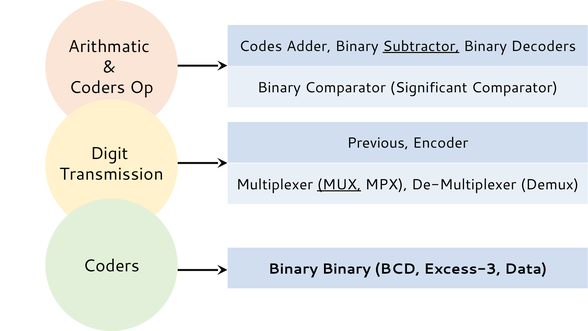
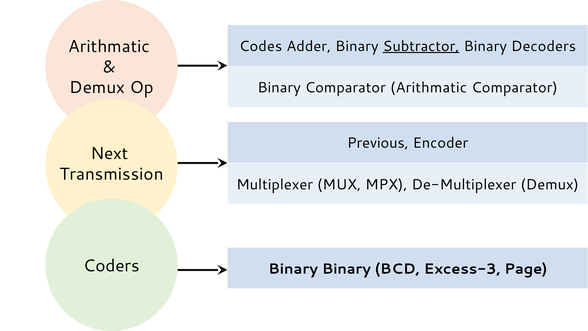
Coders at (97, 87): Coders -> Demux
Comparator Significant: Significant -> Arithmatic
Digit: Digit -> Next
MUX underline: present -> none
Data: Data -> Page
